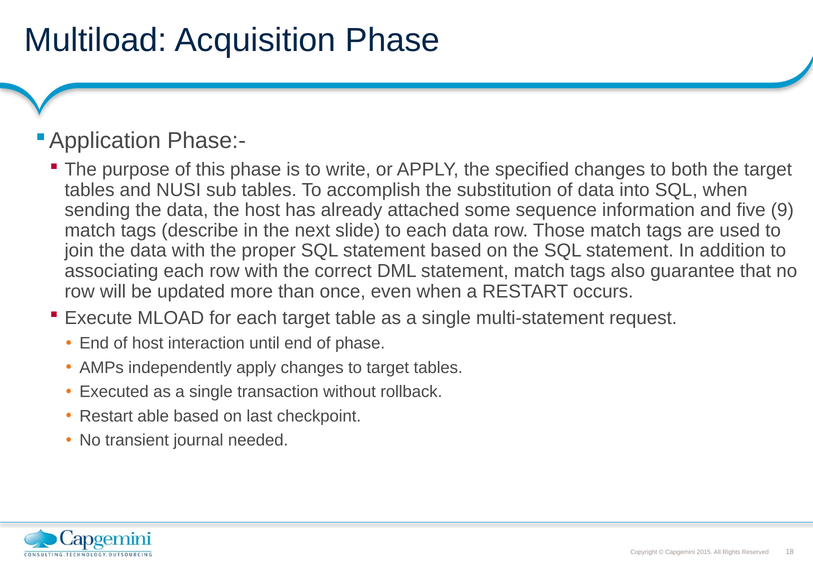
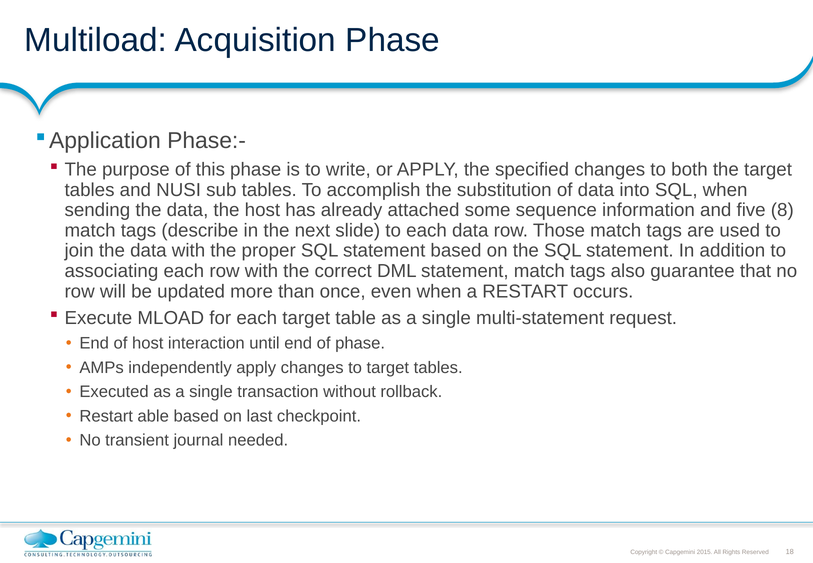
9: 9 -> 8
